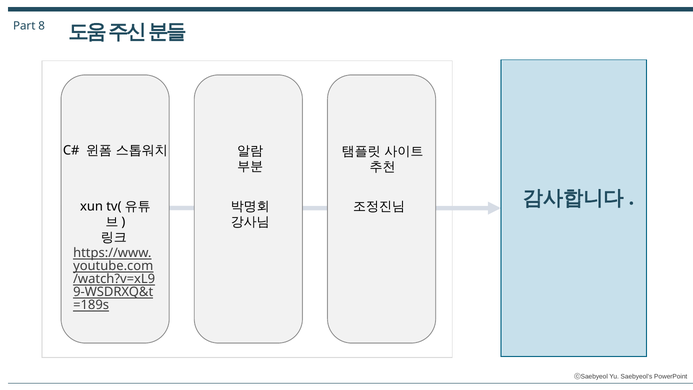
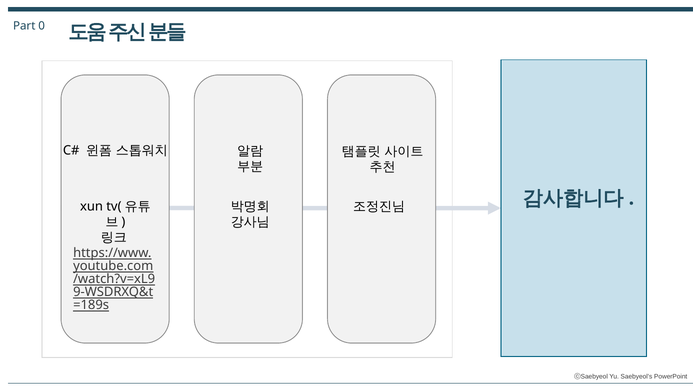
8: 8 -> 0
